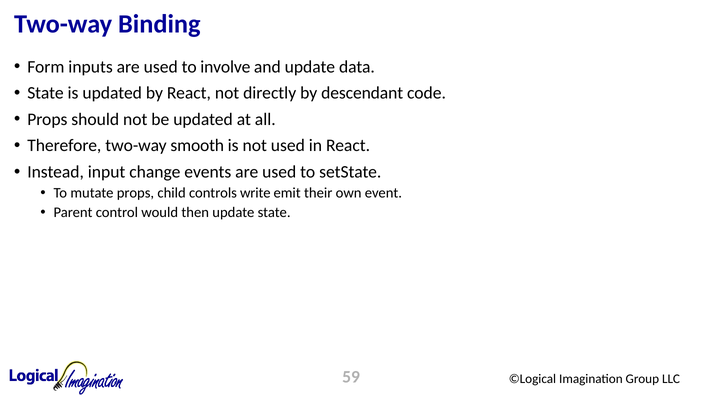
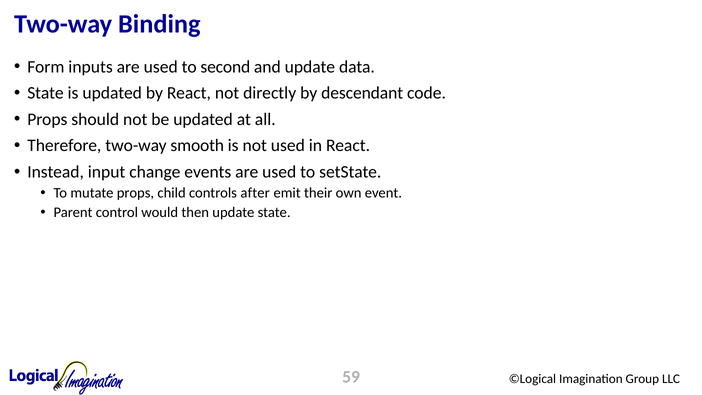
involve: involve -> second
write: write -> after
